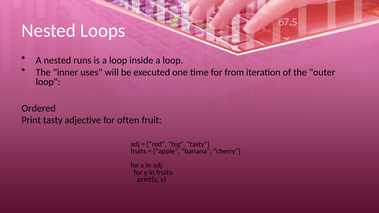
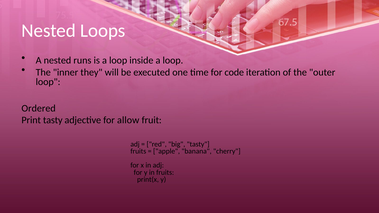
uses: uses -> they
from: from -> code
often: often -> allow
